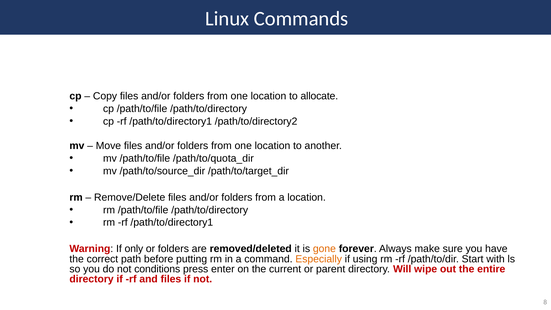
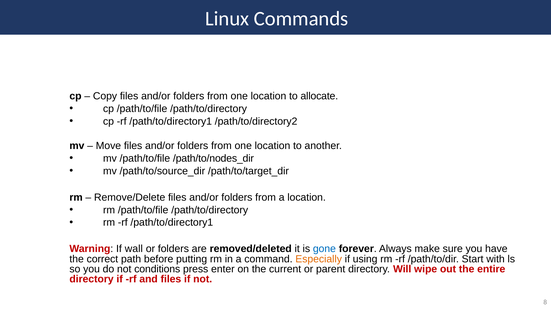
/path/to/quota_dir: /path/to/quota_dir -> /path/to/nodes_dir
only: only -> wall
gone colour: orange -> blue
